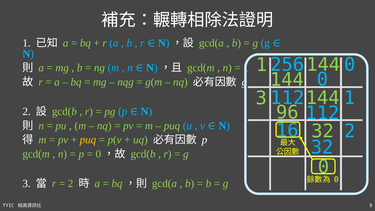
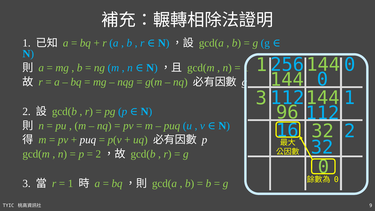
puq at (88, 140) colour: yellow -> white
0 at (98, 154): 0 -> 2
2 at (71, 183): 2 -> 1
